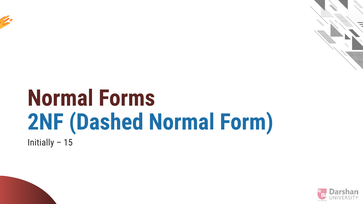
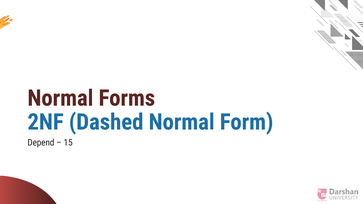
Initially: Initially -> Depend
